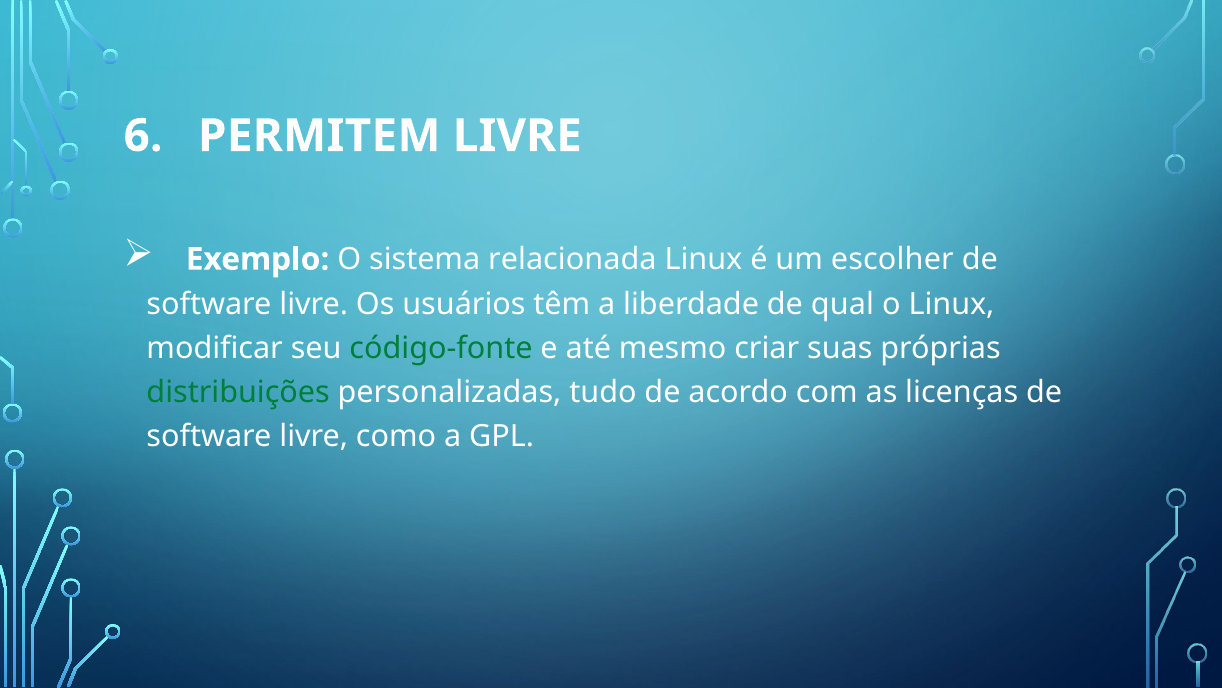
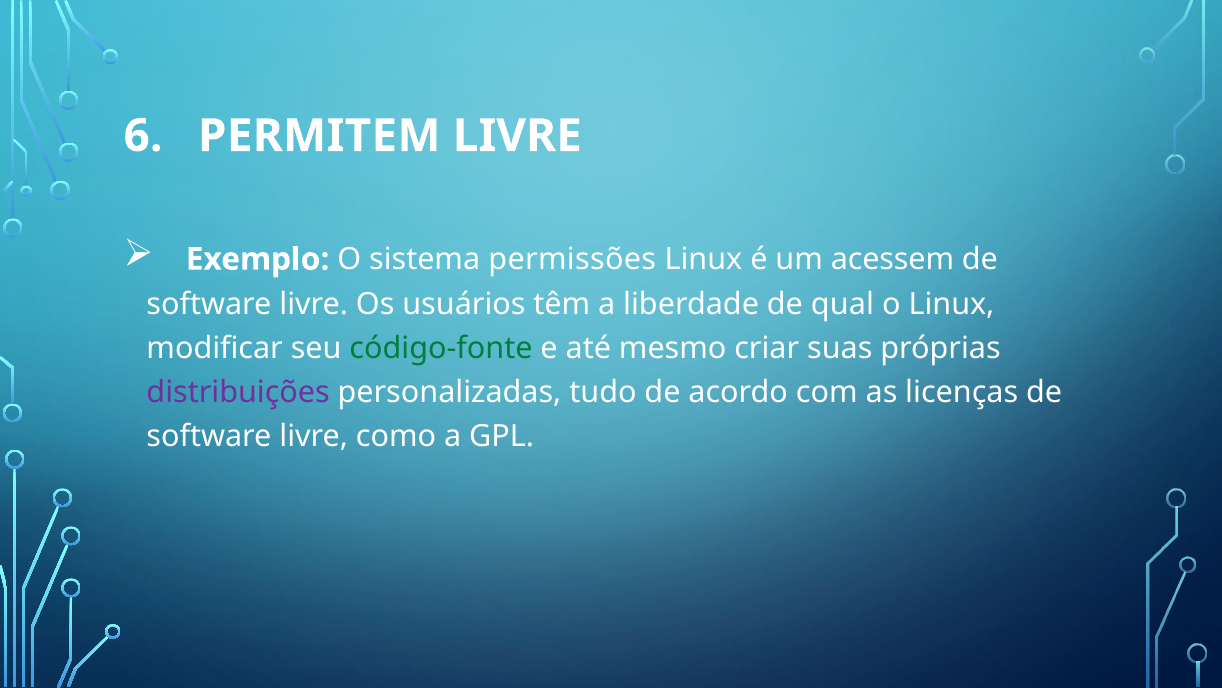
relacionada: relacionada -> permissões
escolher: escolher -> acessem
distribuições colour: green -> purple
